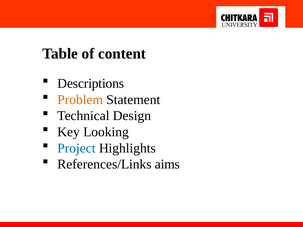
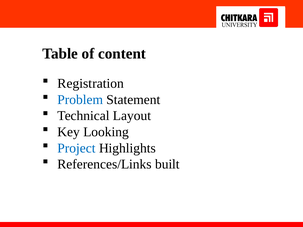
Descriptions: Descriptions -> Registration
Problem colour: orange -> blue
Design: Design -> Layout
aims: aims -> built
